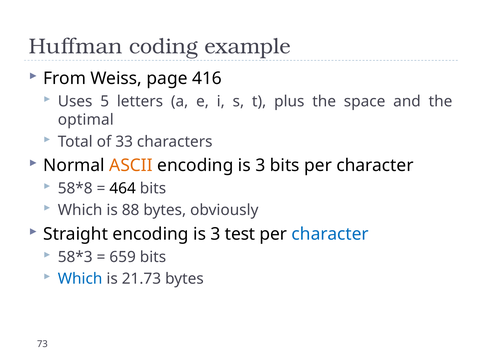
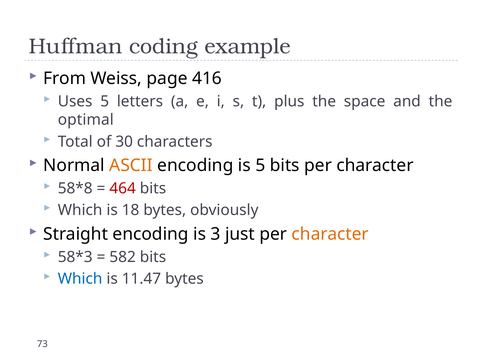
33: 33 -> 30
3 at (260, 165): 3 -> 5
464 colour: black -> red
88: 88 -> 18
test: test -> just
character at (330, 234) colour: blue -> orange
659: 659 -> 582
21.73: 21.73 -> 11.47
